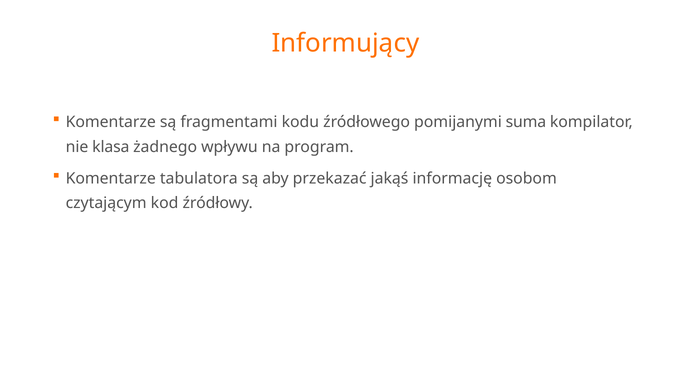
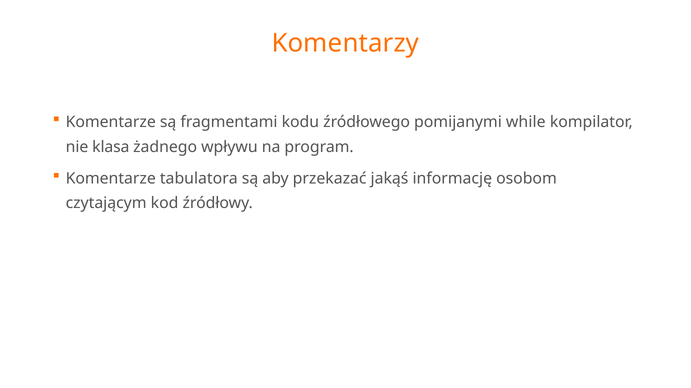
Informujący: Informujący -> Komentarzy
suma: suma -> while
